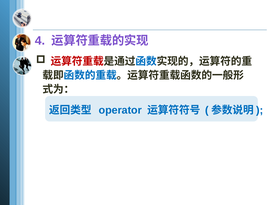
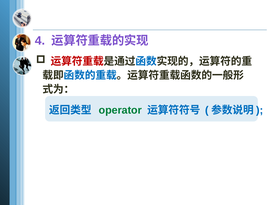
operator colour: blue -> green
